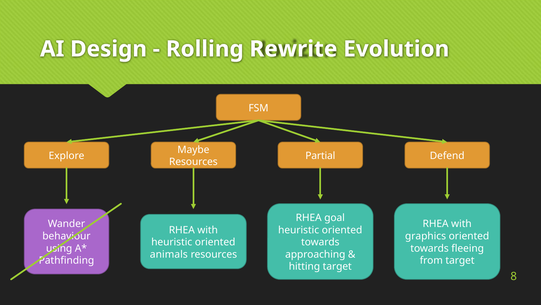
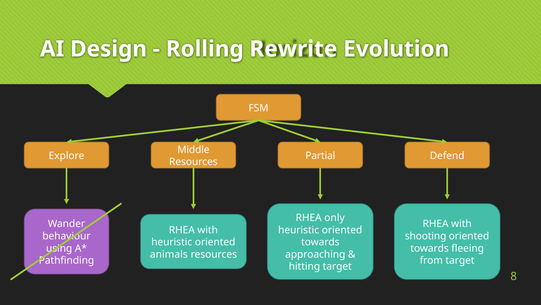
Maybe: Maybe -> Middle
goal: goal -> only
graphics: graphics -> shooting
